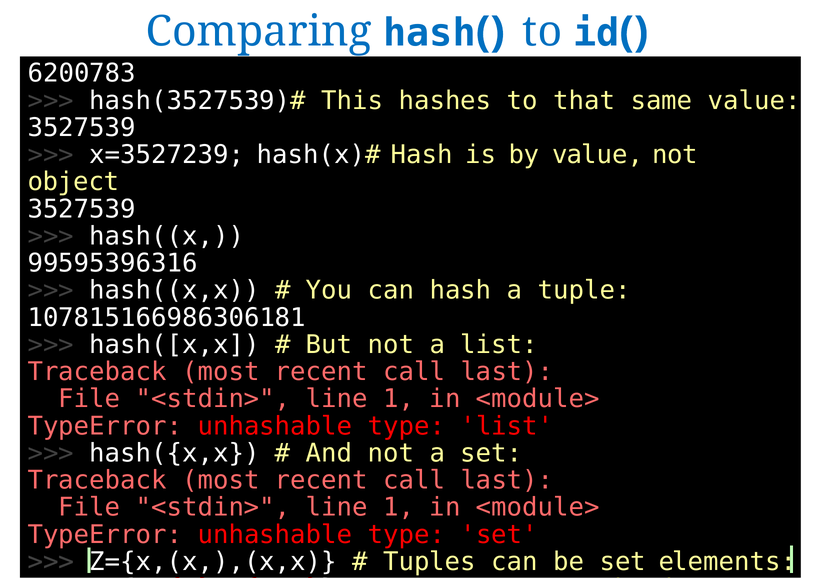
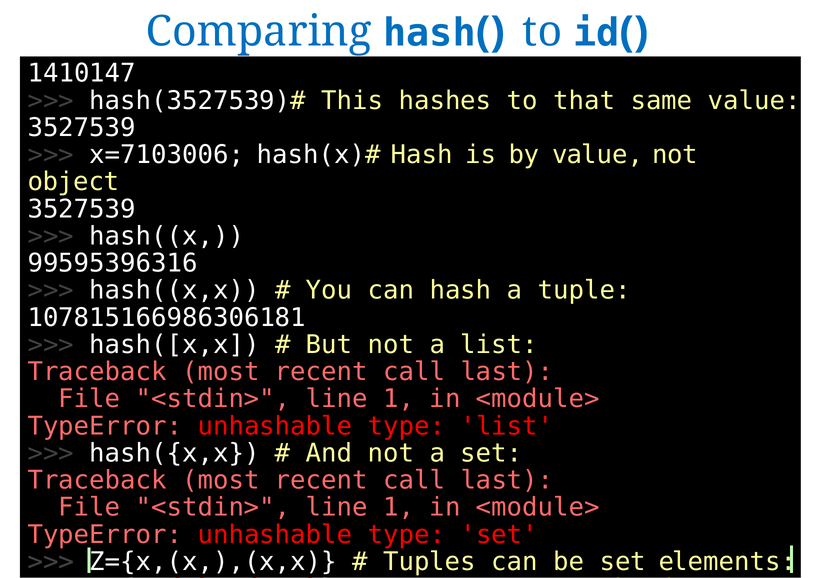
6200783: 6200783 -> 1410147
x=3527239: x=3527239 -> x=7103006
